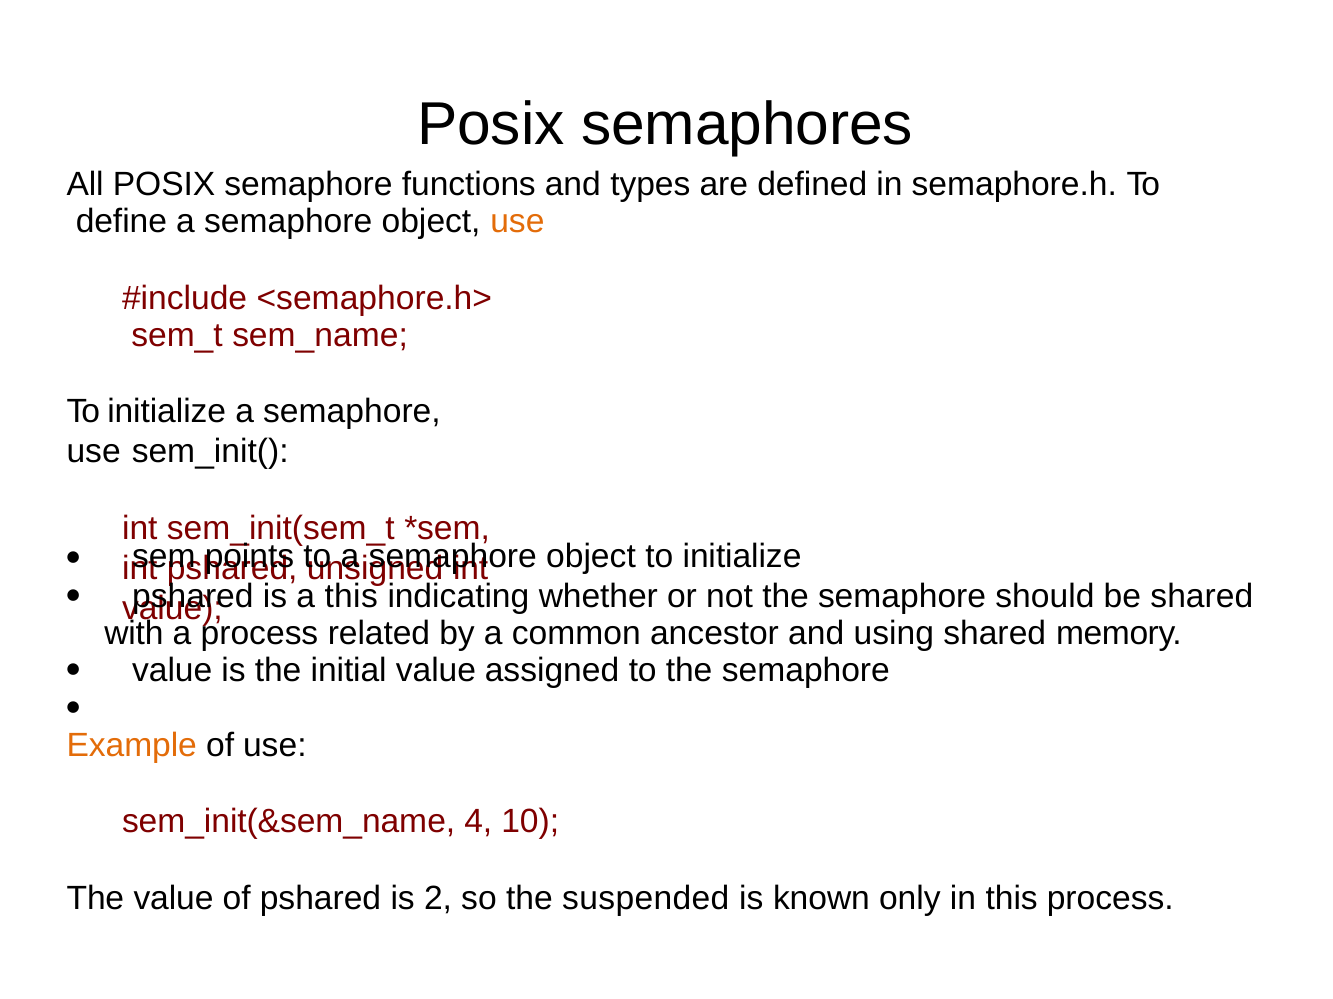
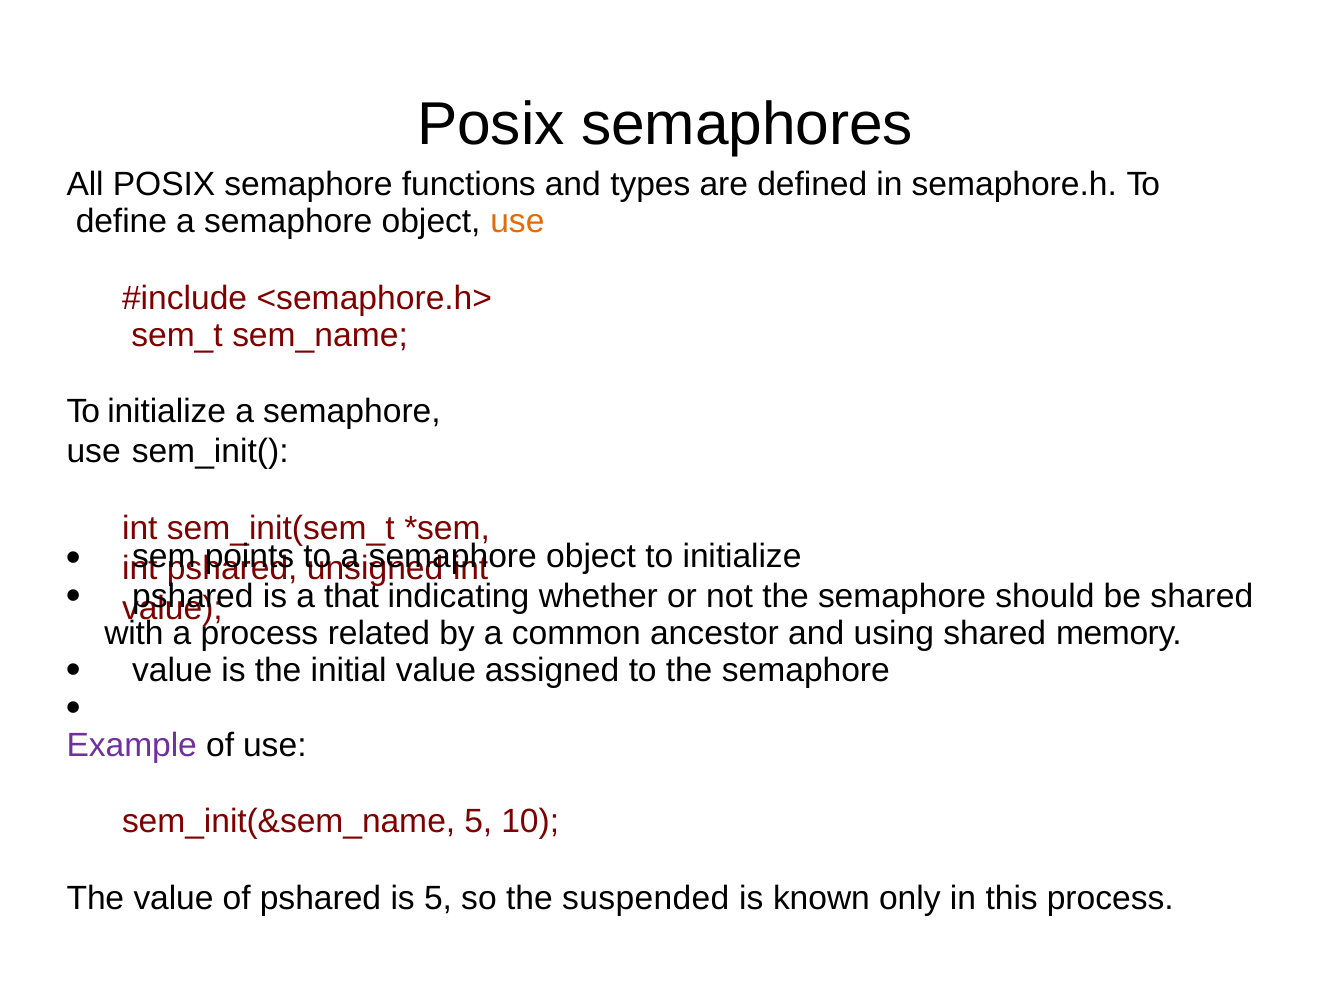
a this: this -> that
Example colour: orange -> purple
sem_init(&sem_name 4: 4 -> 5
is 2: 2 -> 5
